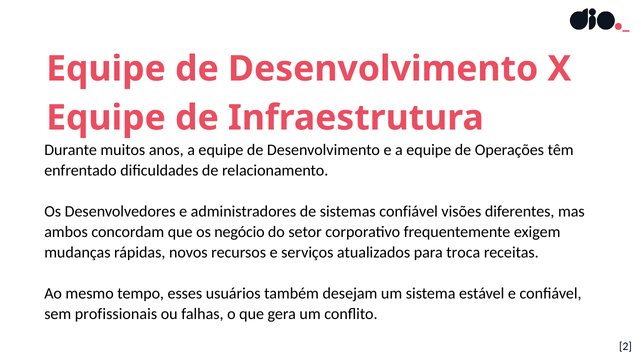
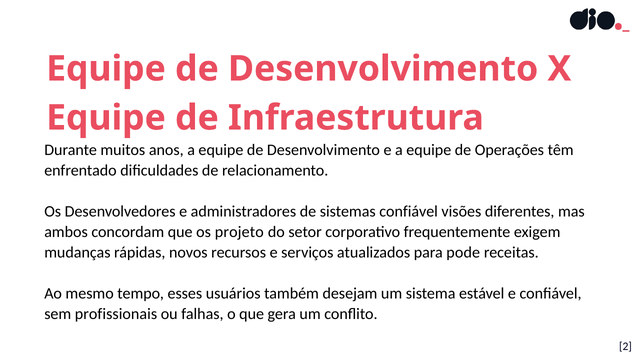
negócio: negócio -> projeto
troca: troca -> pode
